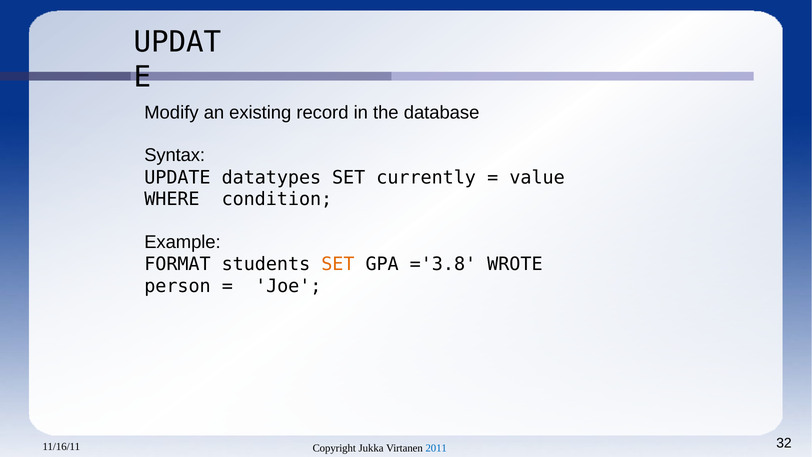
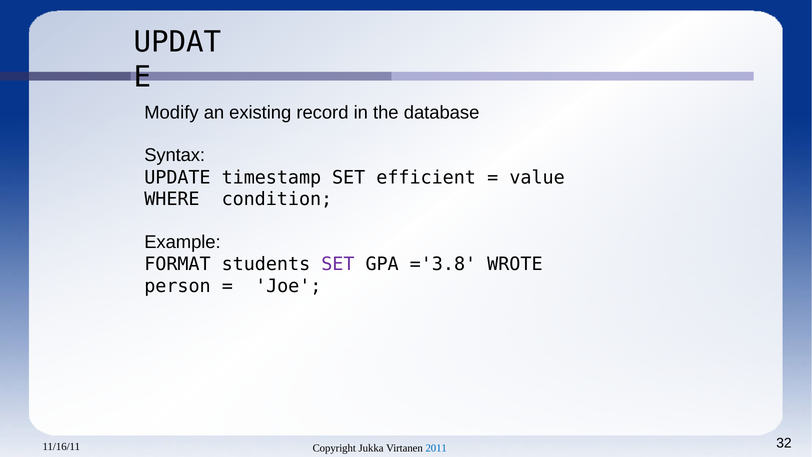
datatypes: datatypes -> timestamp
currently: currently -> efficient
SET at (338, 264) colour: orange -> purple
